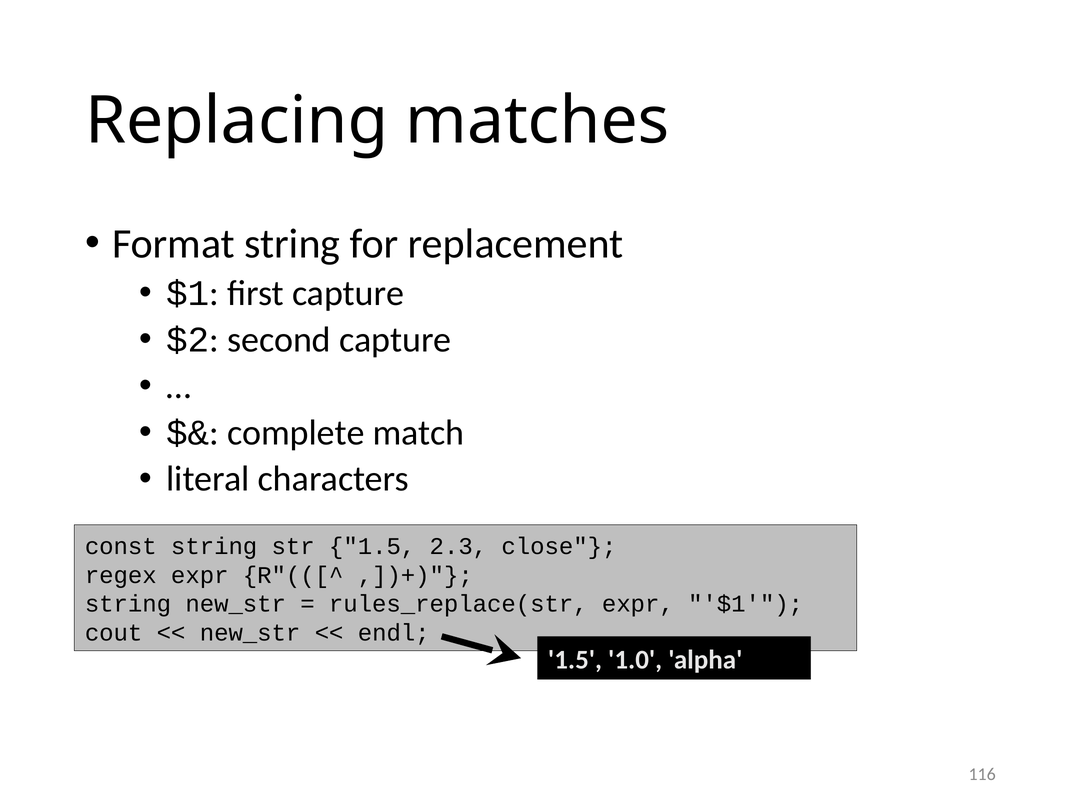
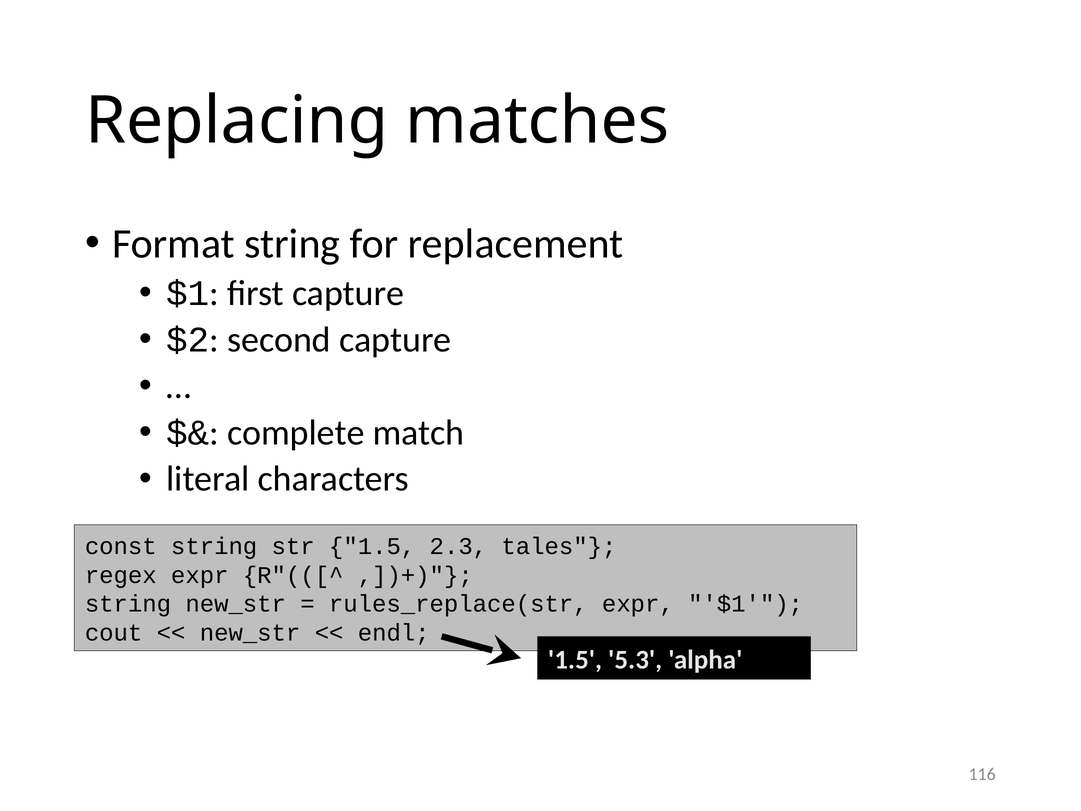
close: close -> tales
1.0: 1.0 -> 5.3
